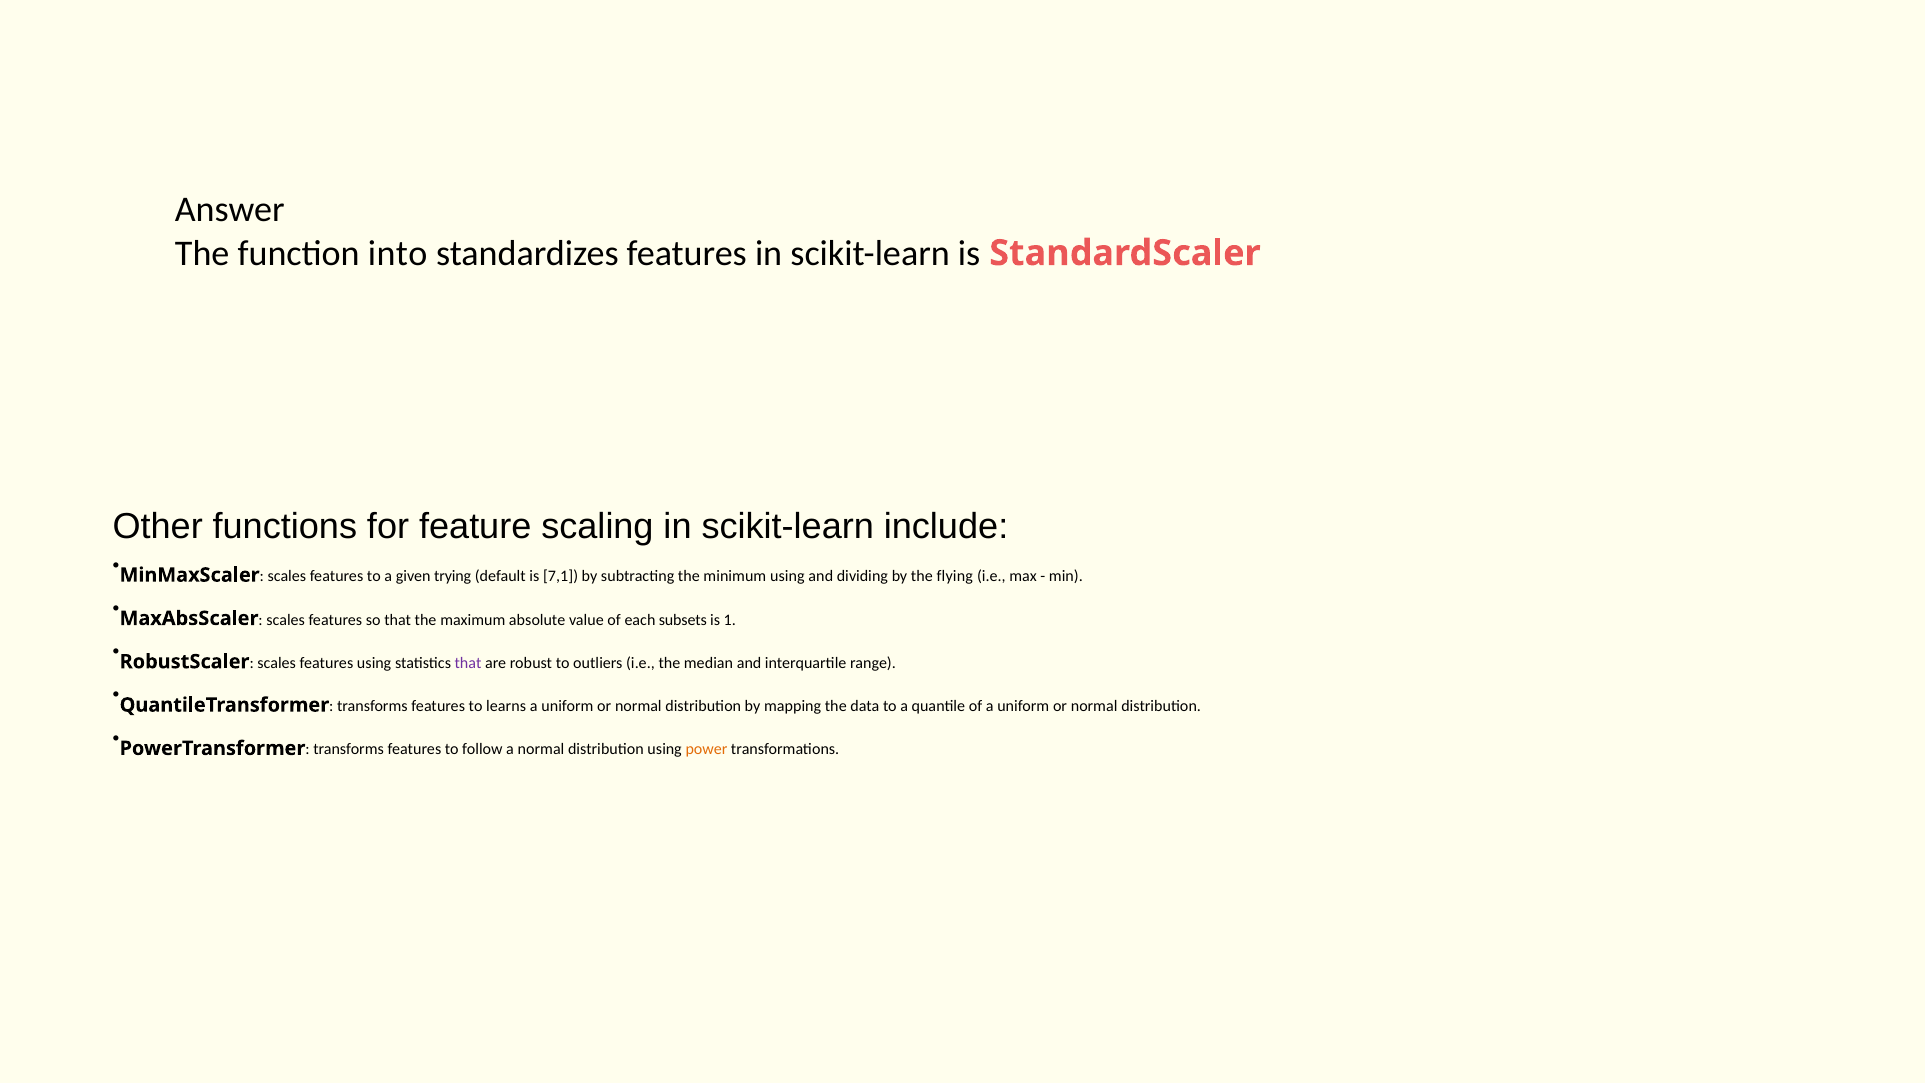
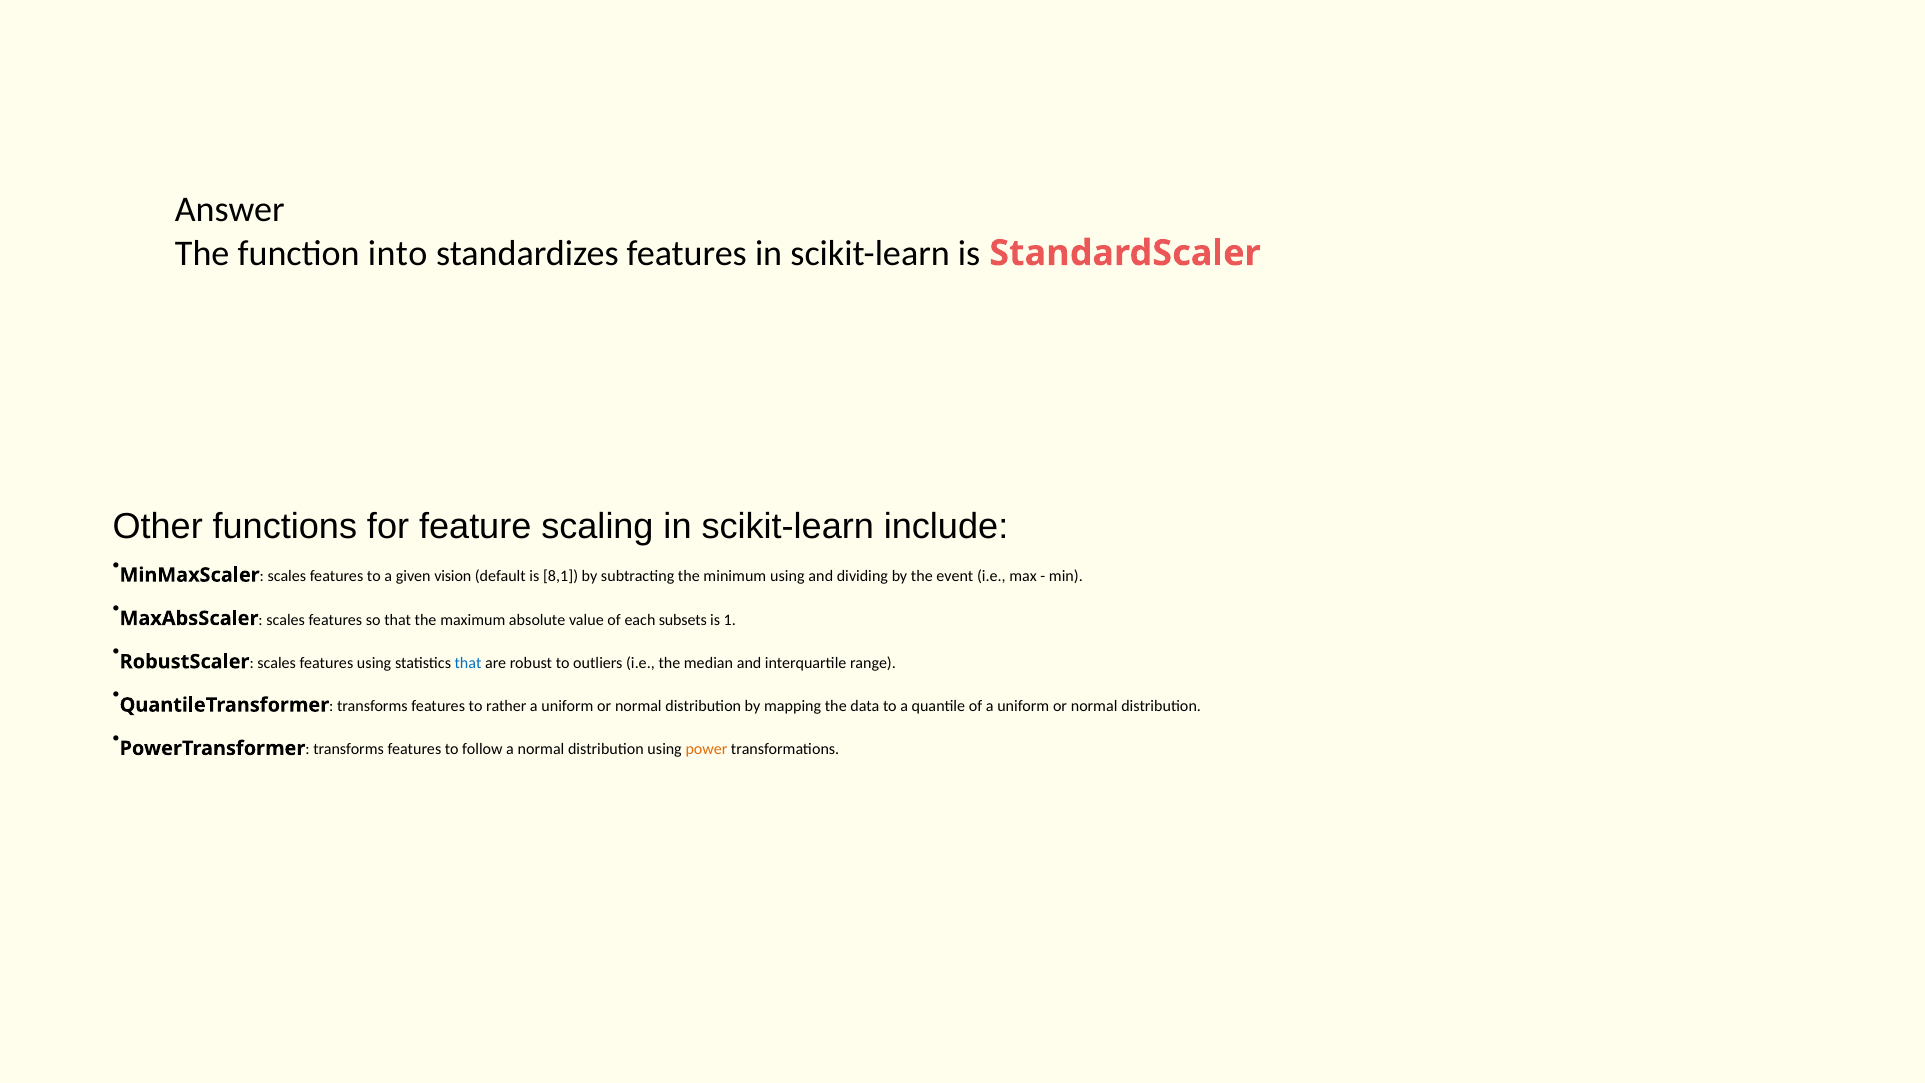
trying: trying -> vision
7,1: 7,1 -> 8,1
flying: flying -> event
that at (468, 663) colour: purple -> blue
learns: learns -> rather
